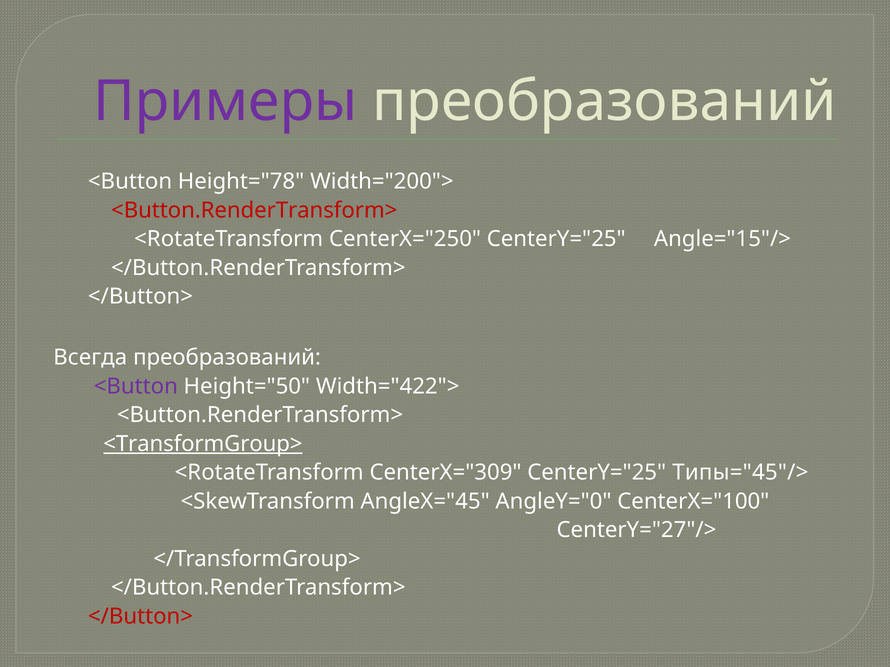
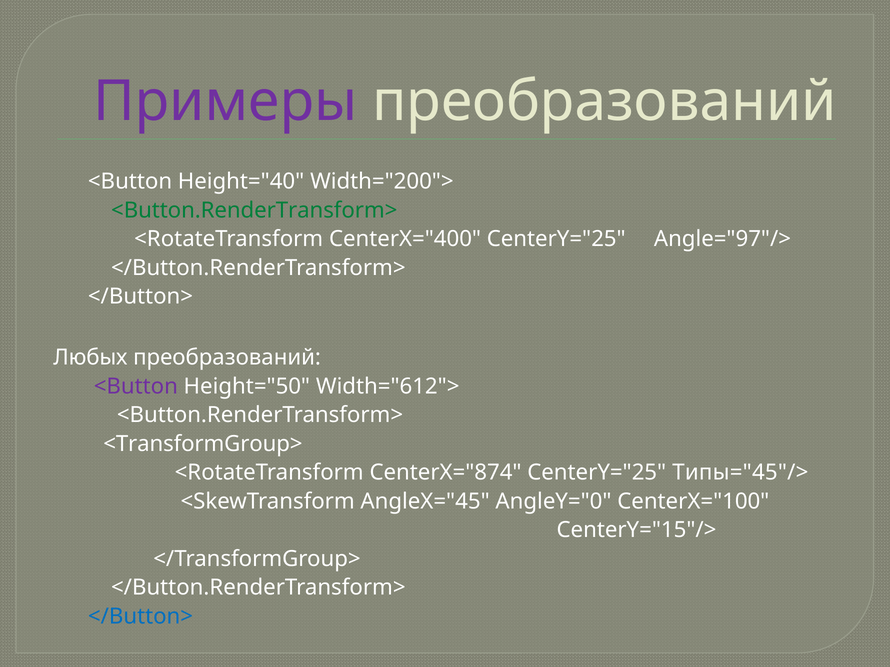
Height="78: Height="78 -> Height="40
<Button.RenderTransform> at (254, 210) colour: red -> green
CenterX="250: CenterX="250 -> CenterX="400
Angle="15"/>: Angle="15"/> -> Angle="97"/>
Всегда: Всегда -> Любых
Width="422">: Width="422"> -> Width="612">
<TransformGroup> underline: present -> none
CenterX="309: CenterX="309 -> CenterX="874
CenterY="27"/>: CenterY="27"/> -> CenterY="15"/>
</Button> at (141, 617) colour: red -> blue
